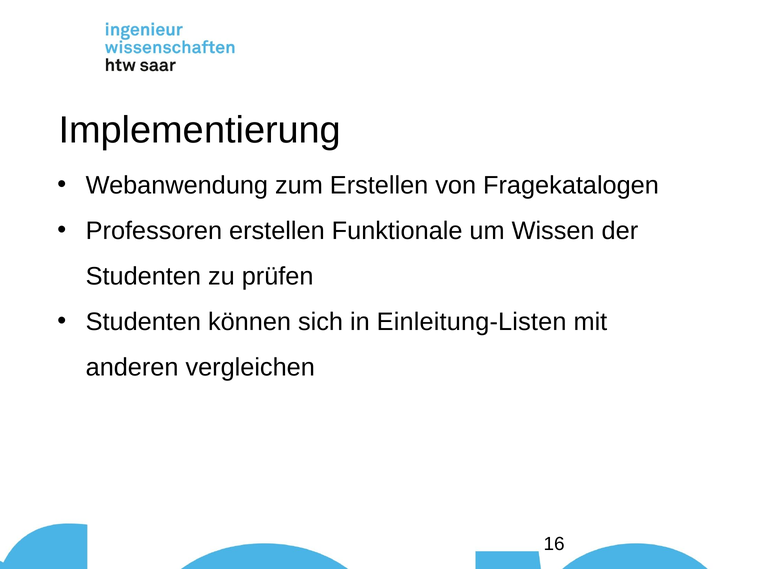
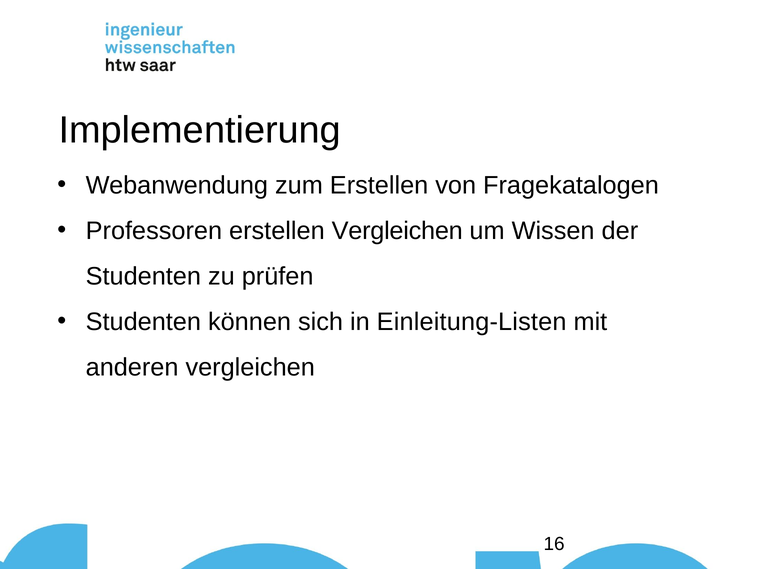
erstellen Funktionale: Funktionale -> Vergleichen
